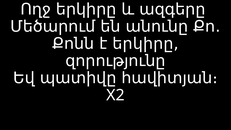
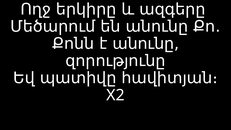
է երկիրը: երկիրը -> անունը
